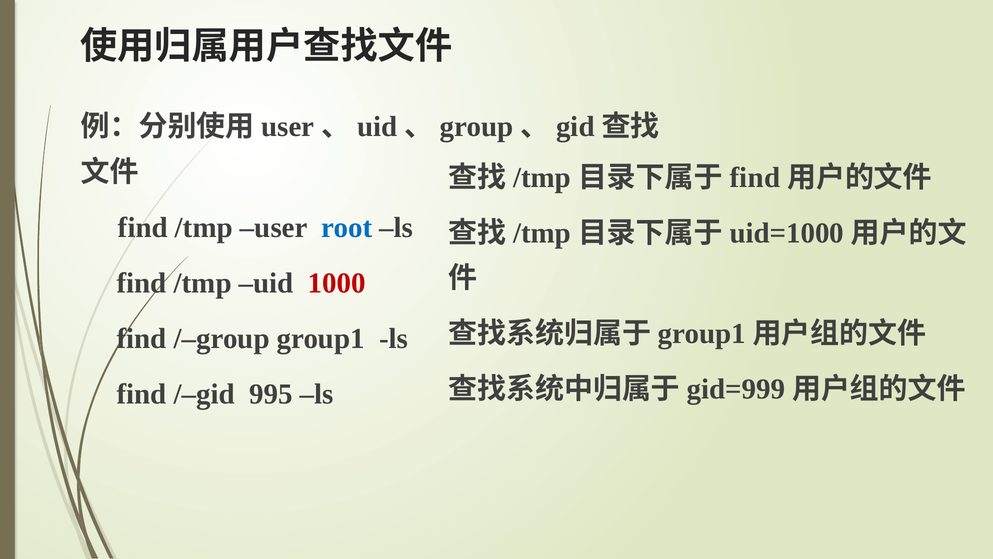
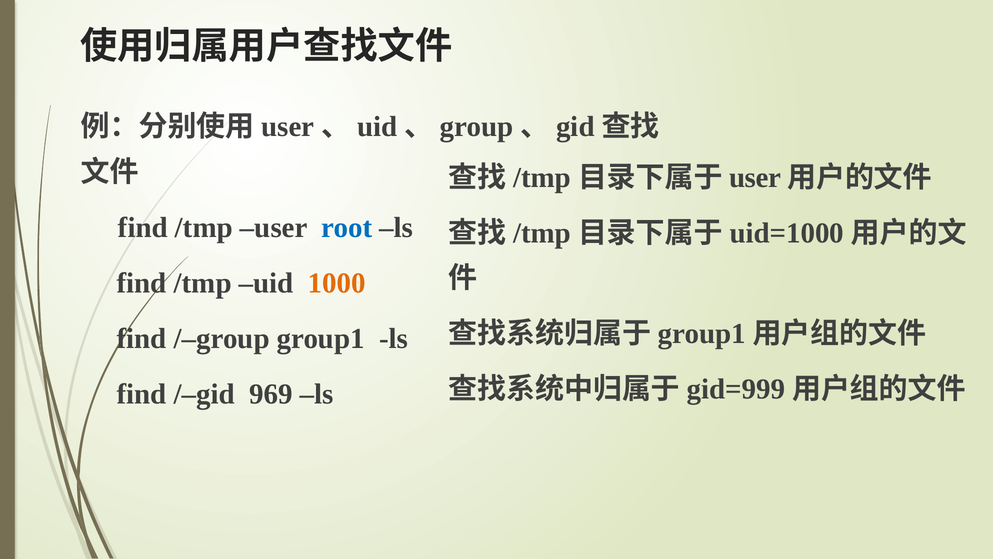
find at (755, 178): find -> user
1000 colour: red -> orange
995: 995 -> 969
